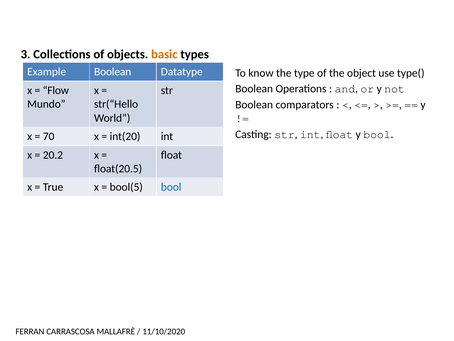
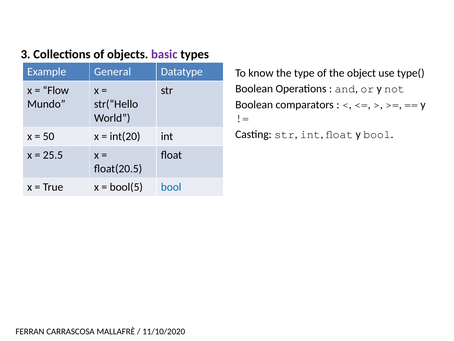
basic colour: orange -> purple
Example Boolean: Boolean -> General
70: 70 -> 50
20.2: 20.2 -> 25.5
